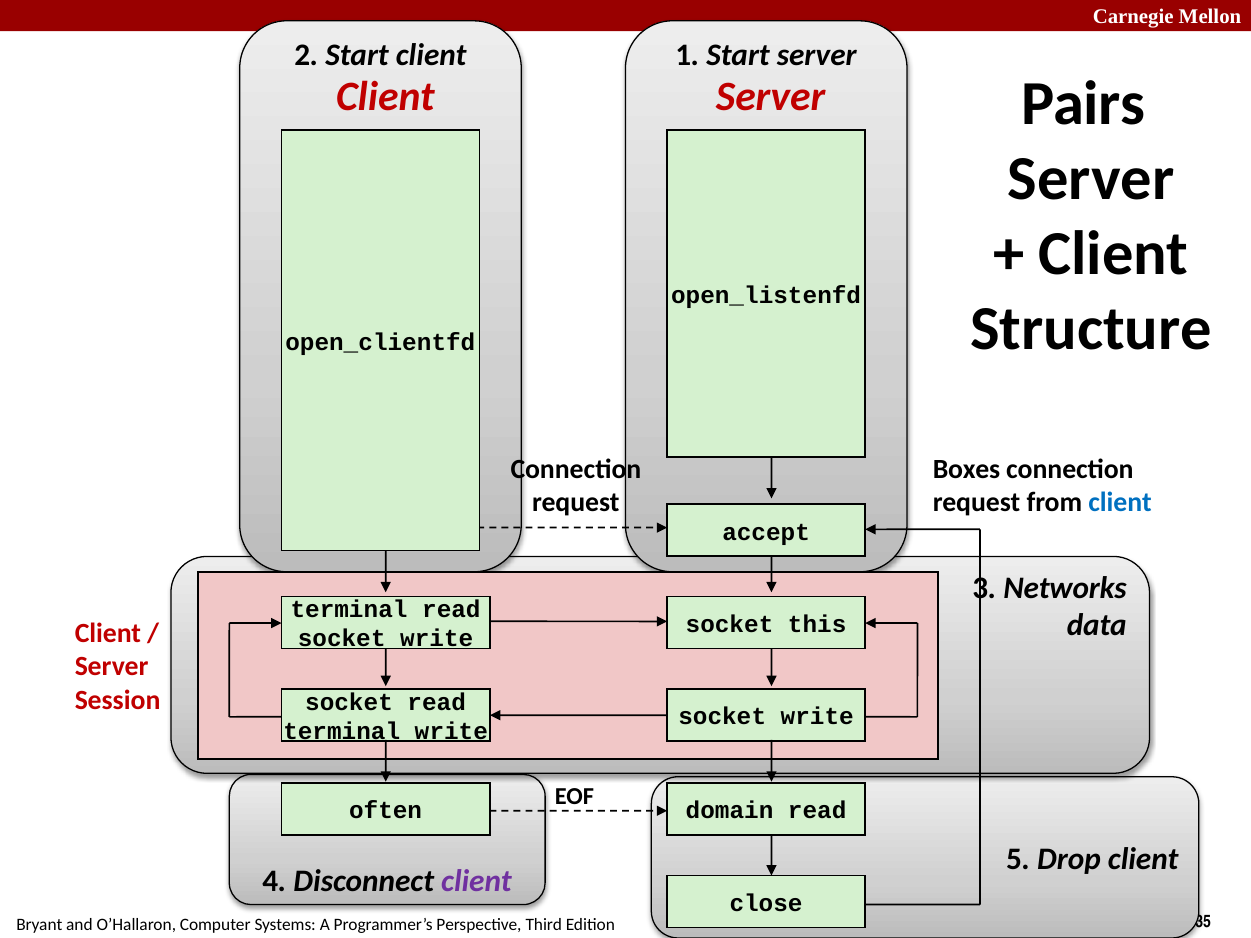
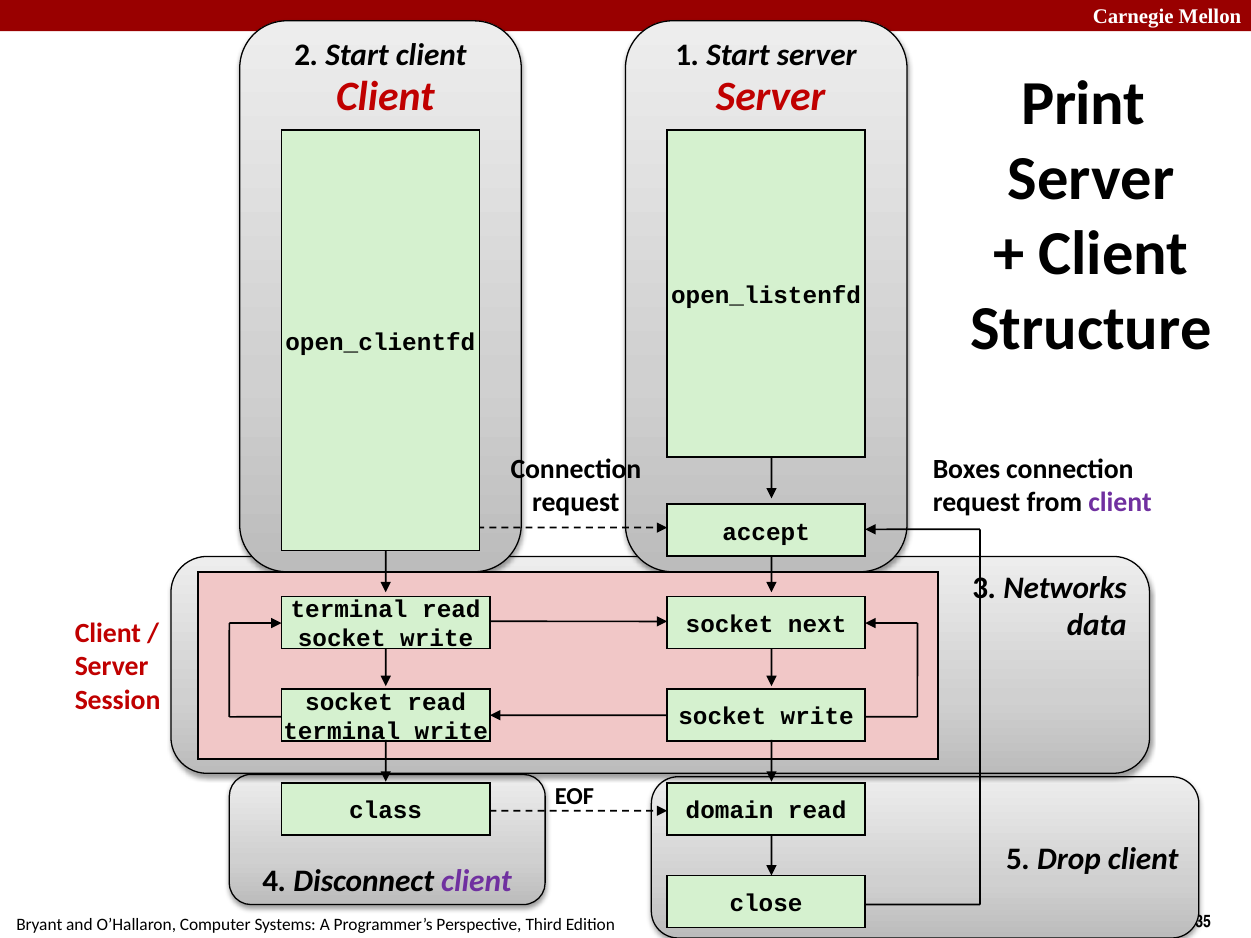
Pairs: Pairs -> Print
client at (1120, 503) colour: blue -> purple
this: this -> next
often: often -> class
